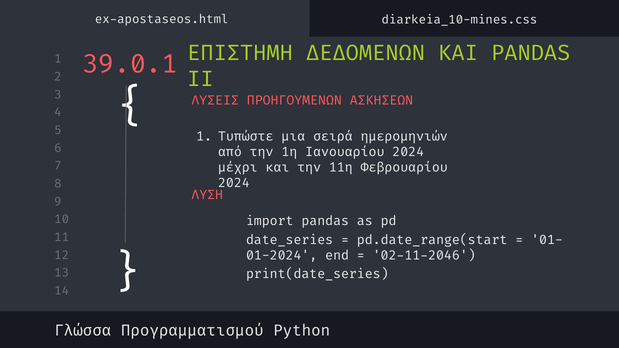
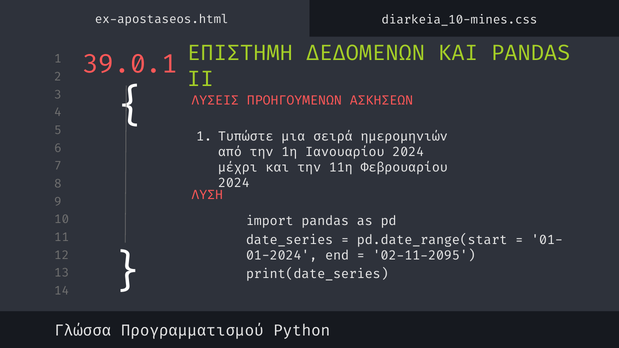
02-11-2046: 02-11-2046 -> 02-11-2095
